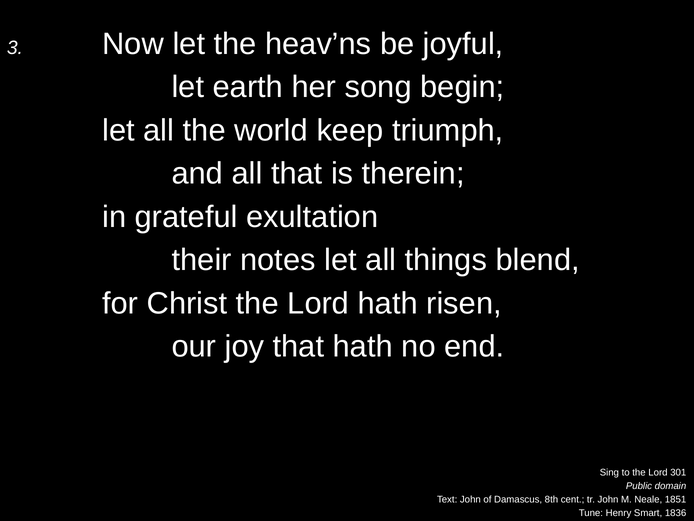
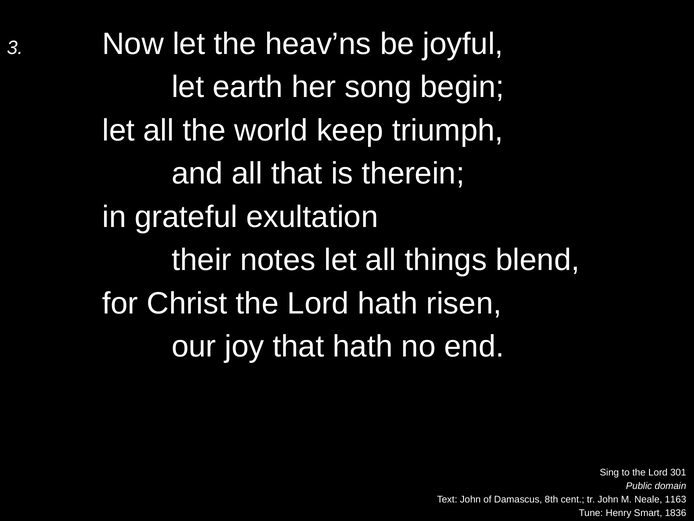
1851: 1851 -> 1163
